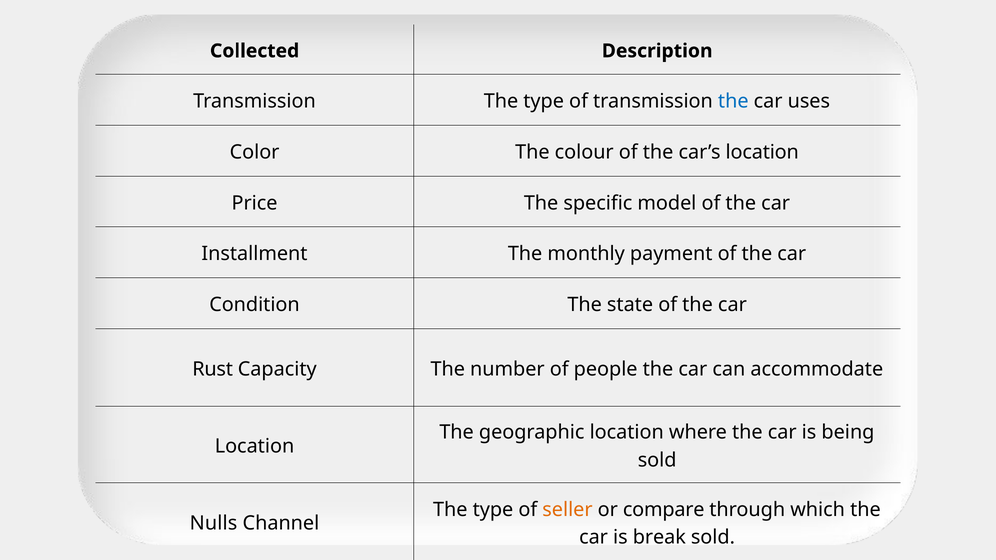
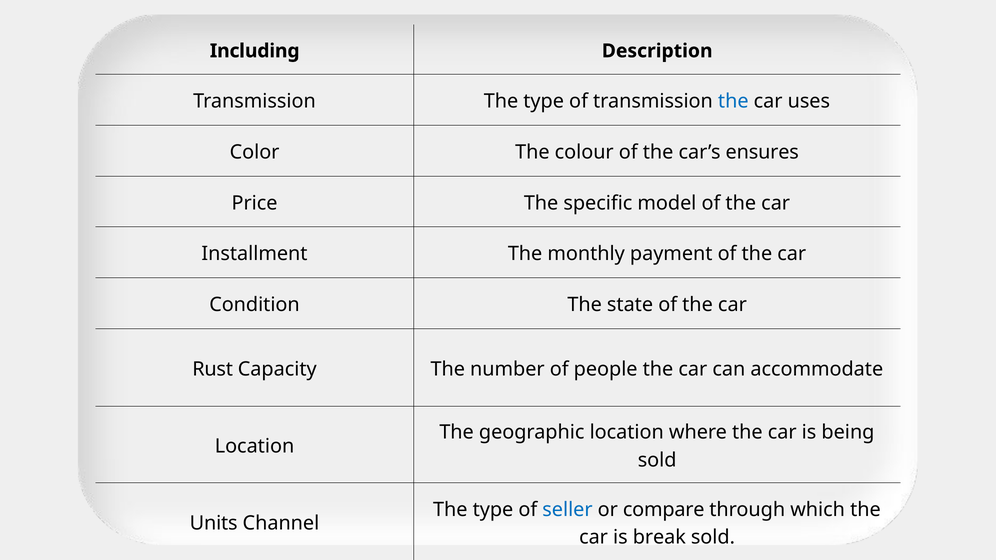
Collected: Collected -> Including
car’s location: location -> ensures
seller colour: orange -> blue
Nulls: Nulls -> Units
